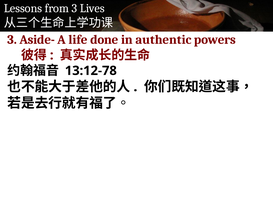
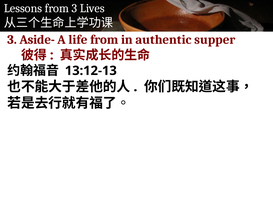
life done: done -> from
powers: powers -> supper
13:12-78: 13:12-78 -> 13:12-13
